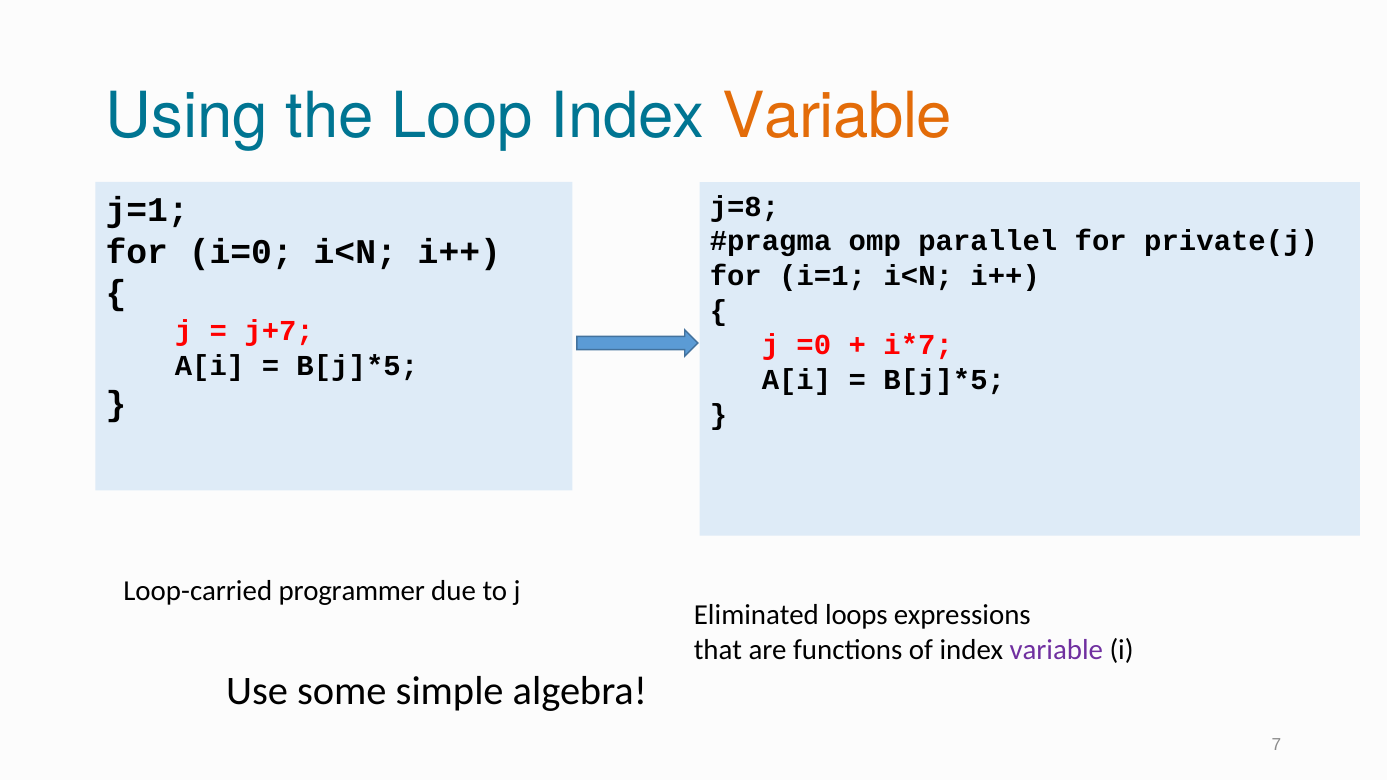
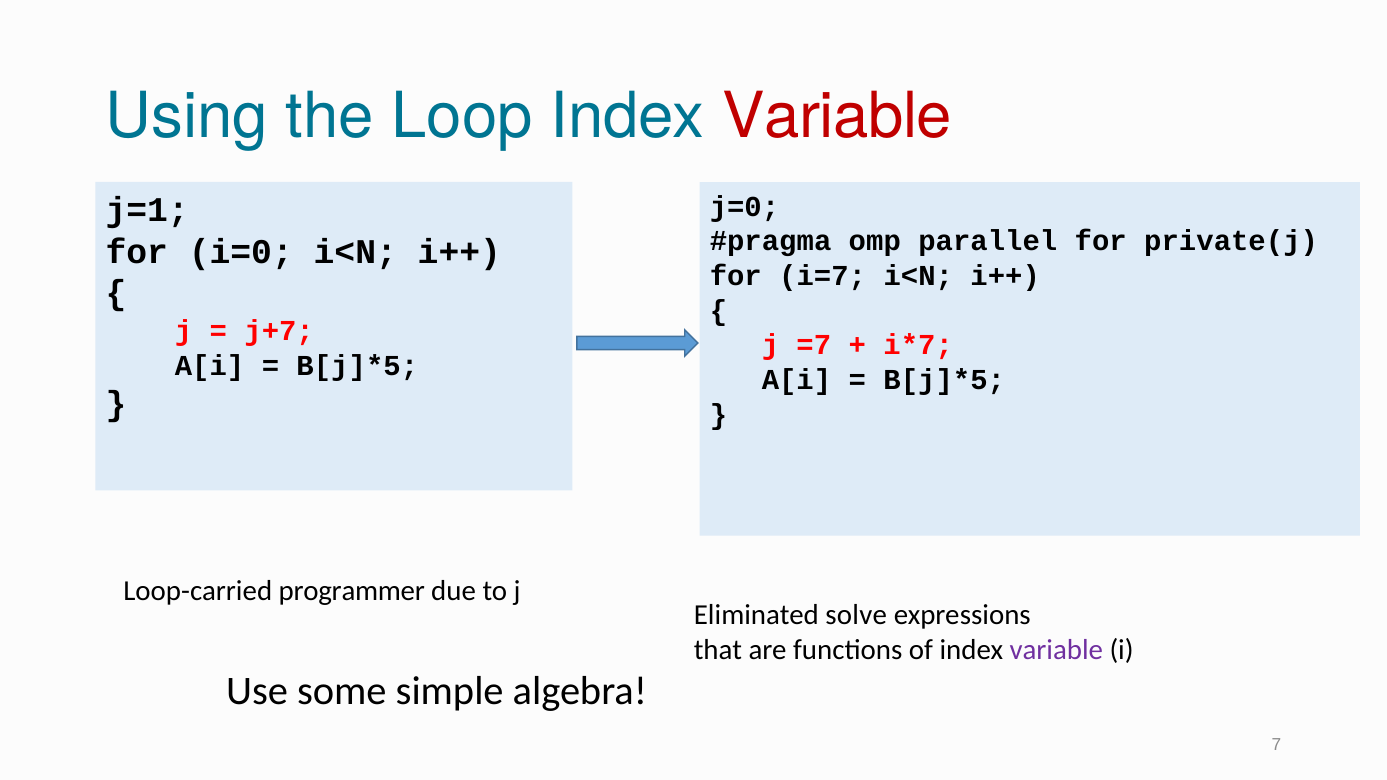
Variable at (837, 117) colour: orange -> red
j=8: j=8 -> j=0
i=1: i=1 -> i=7
=0: =0 -> =7
loops: loops -> solve
